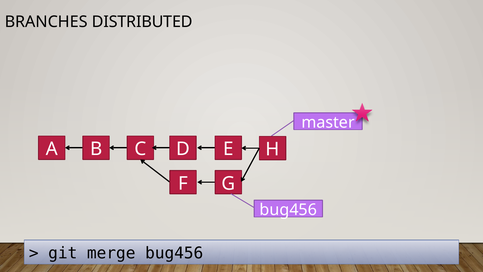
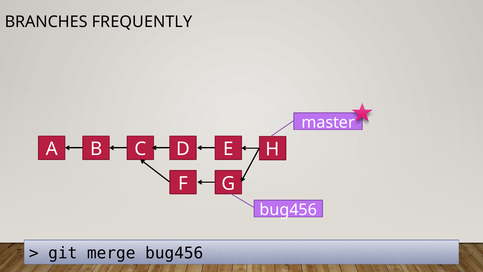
DISTRIBUTED: DISTRIBUTED -> FREQUENTLY
